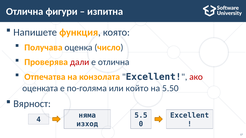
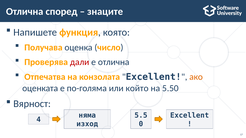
фигури: фигури -> според
изпитна: изпитна -> знаците
ако colour: red -> orange
